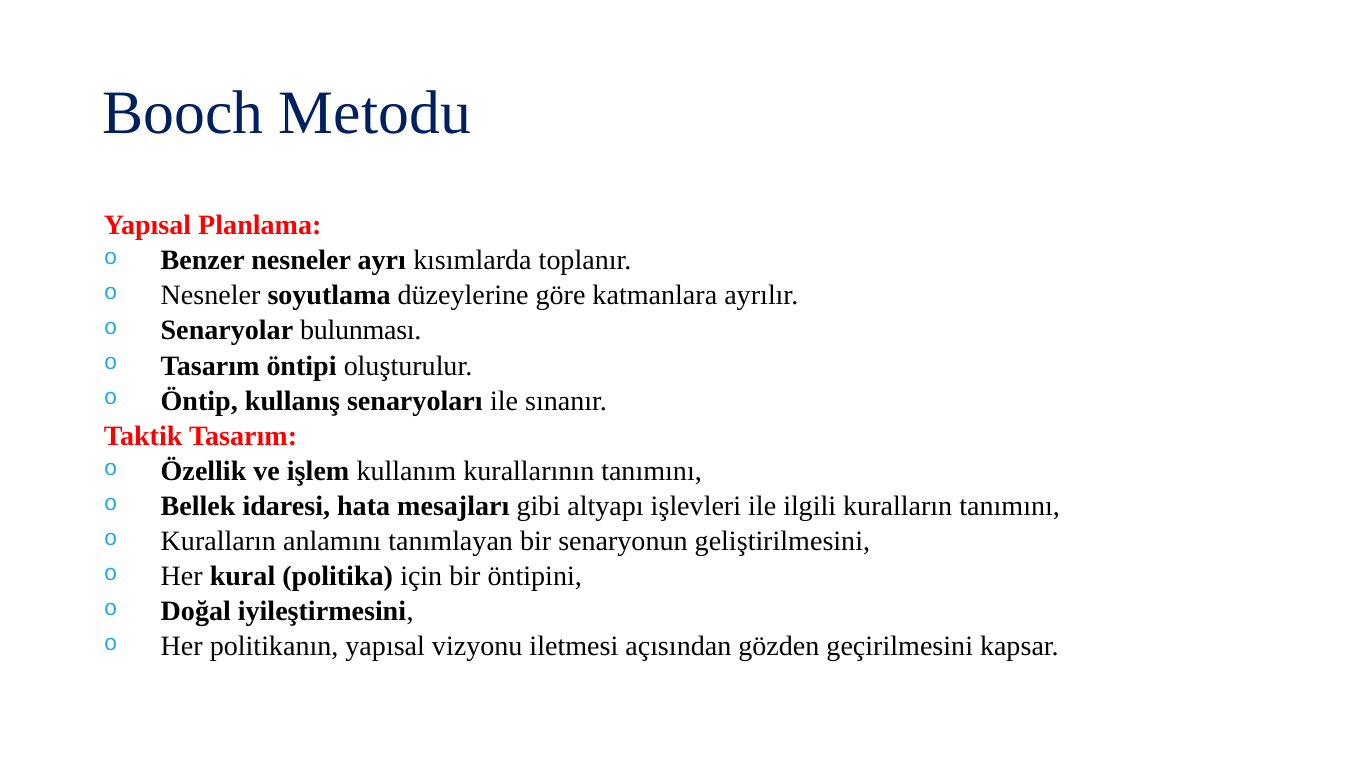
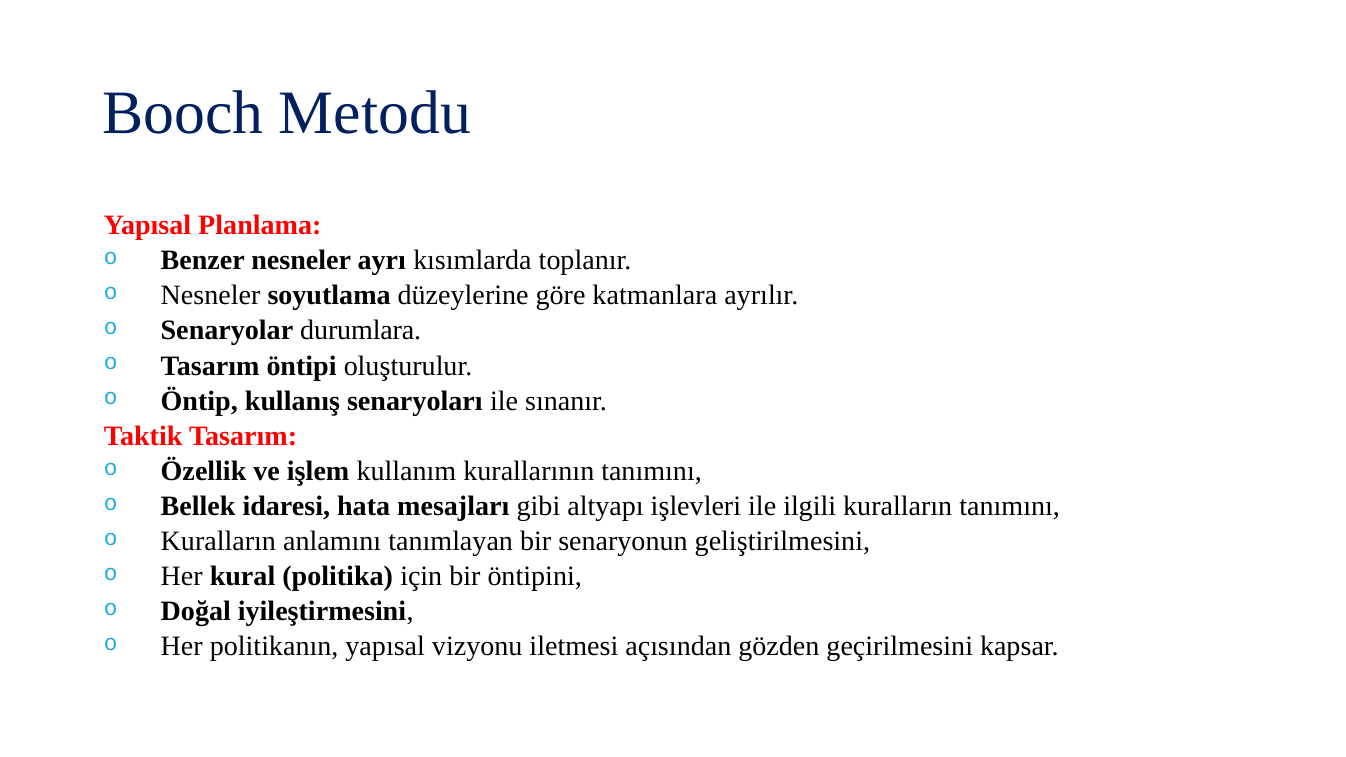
bulunması: bulunması -> durumlara
